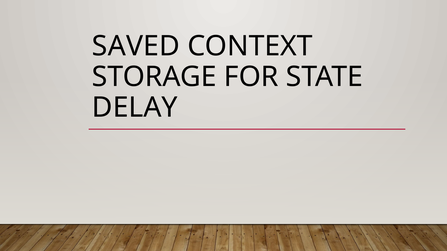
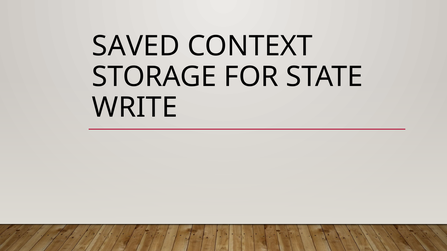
DELAY: DELAY -> WRITE
